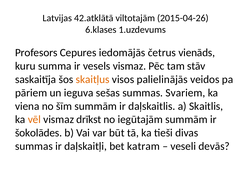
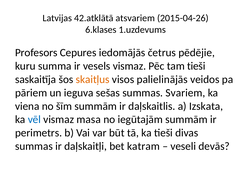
viltotajām: viltotajām -> atsvariem
vienāds: vienāds -> pēdējie
tam stāv: stāv -> tieši
Skaitlis: Skaitlis -> Izskata
vēl colour: orange -> blue
drīkst: drīkst -> masa
šokolādes: šokolādes -> perimetrs
